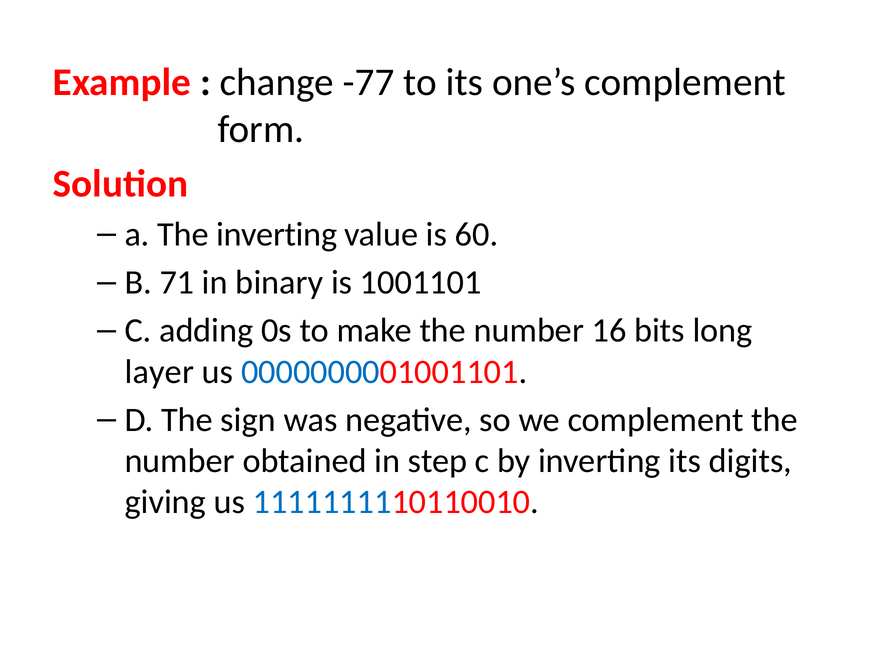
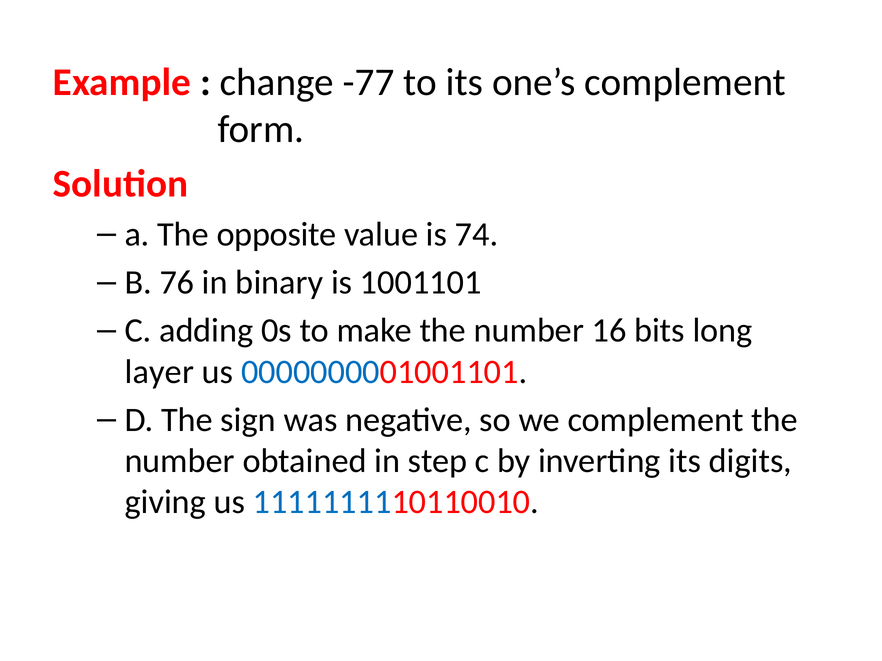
The inverting: inverting -> opposite
60: 60 -> 74
71: 71 -> 76
